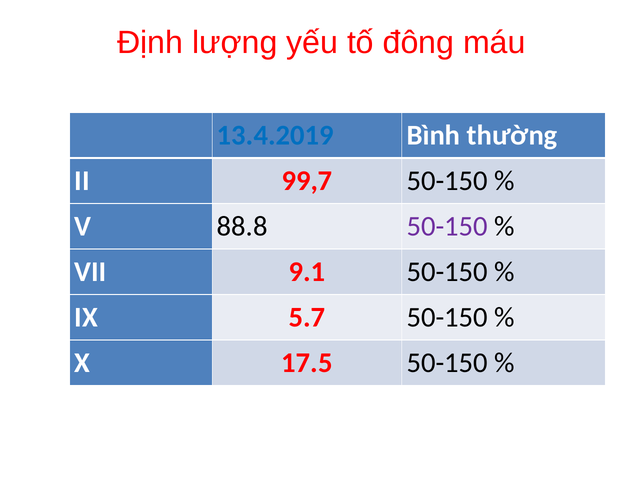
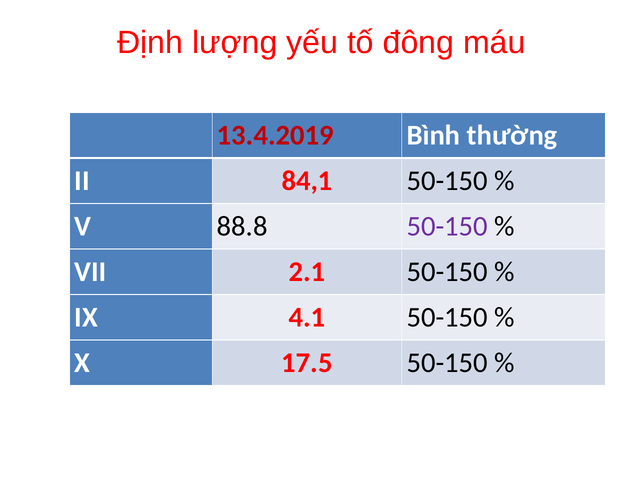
13.4.2019 colour: blue -> red
99,7: 99,7 -> 84,1
9.1: 9.1 -> 2.1
5.7: 5.7 -> 4.1
